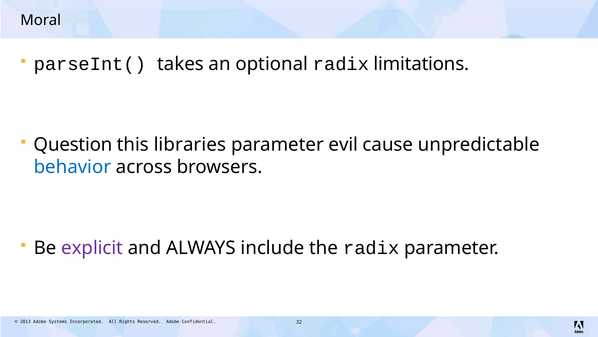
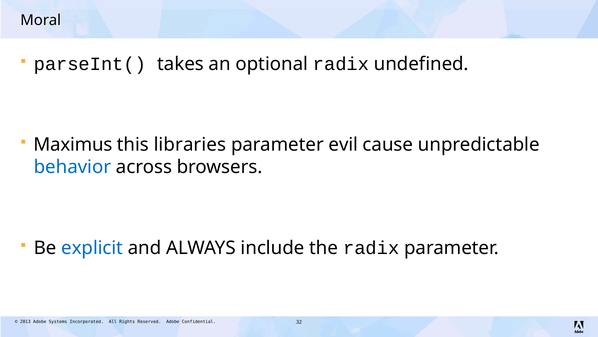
limitations: limitations -> undefined
Question: Question -> Maximus
explicit colour: purple -> blue
